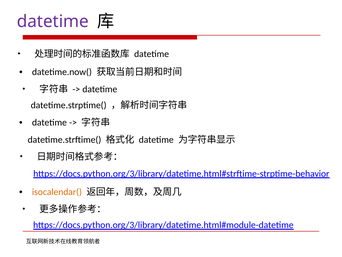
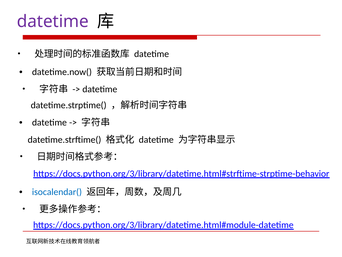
isocalendar( colour: orange -> blue
